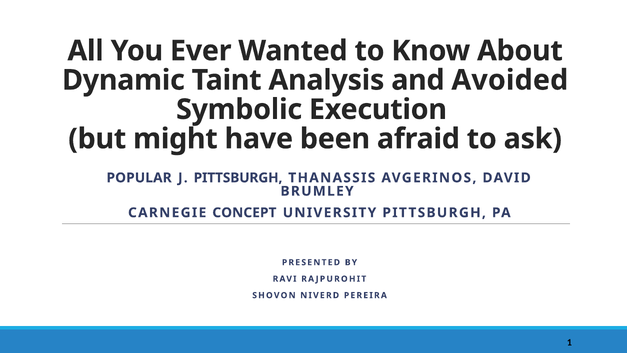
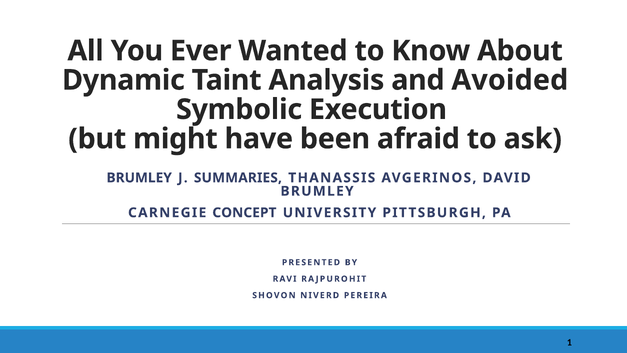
POPULAR at (139, 178): POPULAR -> BRUMLEY
J PITTSBURGH: PITTSBURGH -> SUMMARIES
